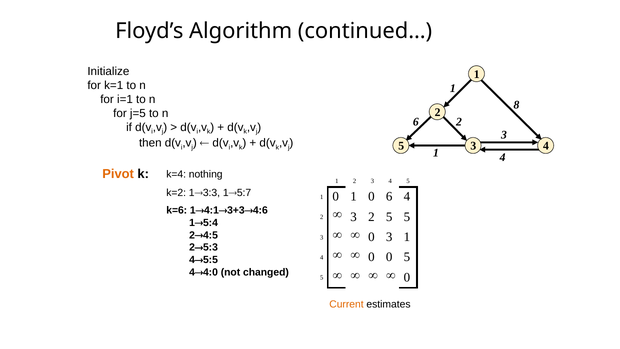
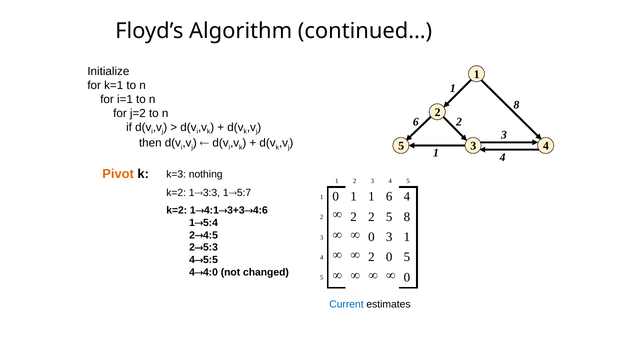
j=5: j=5 -> j=2
k=4: k=4 -> k=3
0 1 0: 0 -> 1
k=6 at (177, 210): k=6 -> k=2
3 at (354, 217): 3 -> 2
2 5 5: 5 -> 8
0 at (371, 257): 0 -> 2
Current colour: orange -> blue
